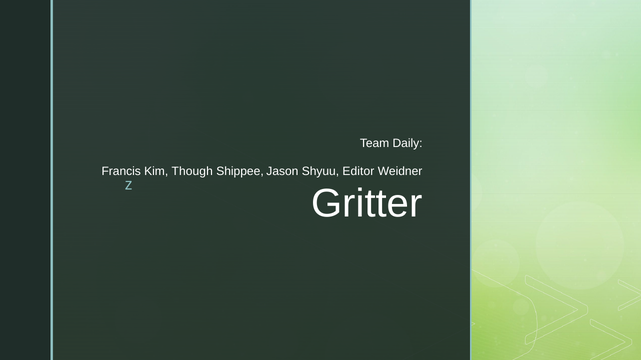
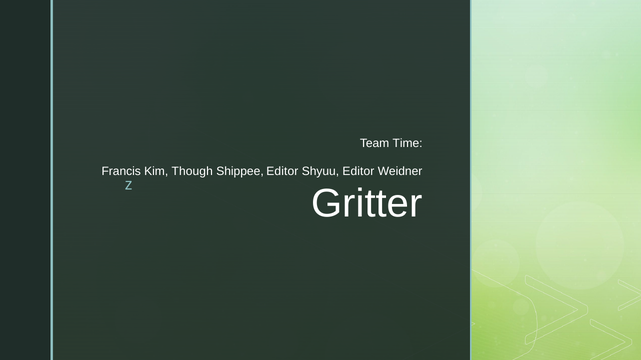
Daily: Daily -> Time
Shippee Jason: Jason -> Editor
